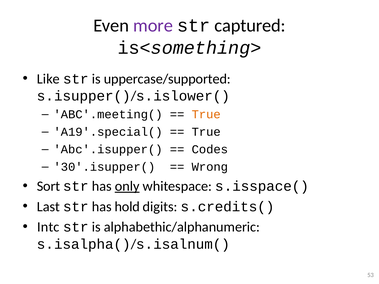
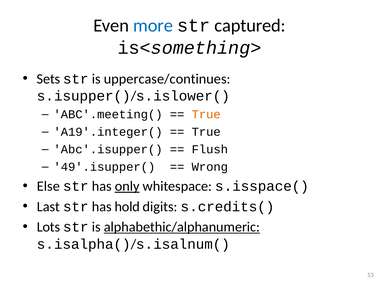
more colour: purple -> blue
Like: Like -> Sets
uppercase/supported: uppercase/supported -> uppercase/continues
A19'.special(: A19'.special( -> A19'.integer(
Codes: Codes -> Flush
30'.isupper(: 30'.isupper( -> 49'.isupper(
Sort: Sort -> Else
Intc: Intc -> Lots
alphabethic/alphanumeric underline: none -> present
